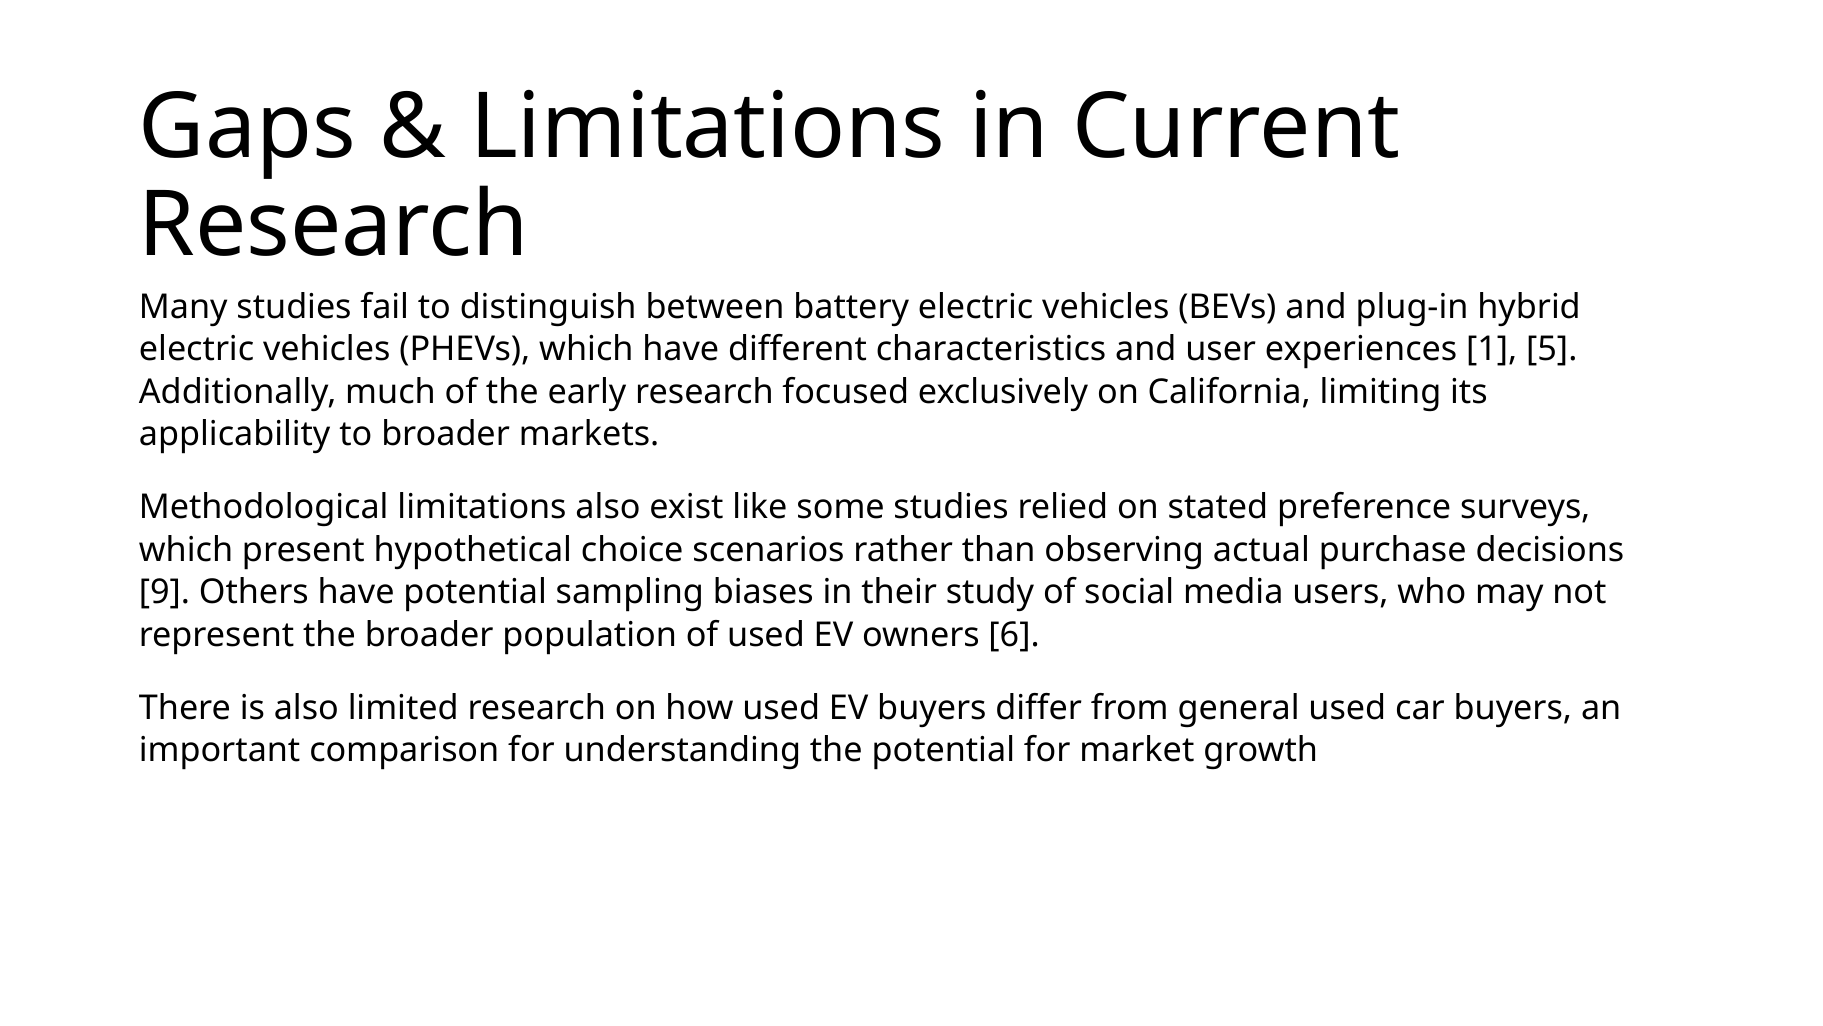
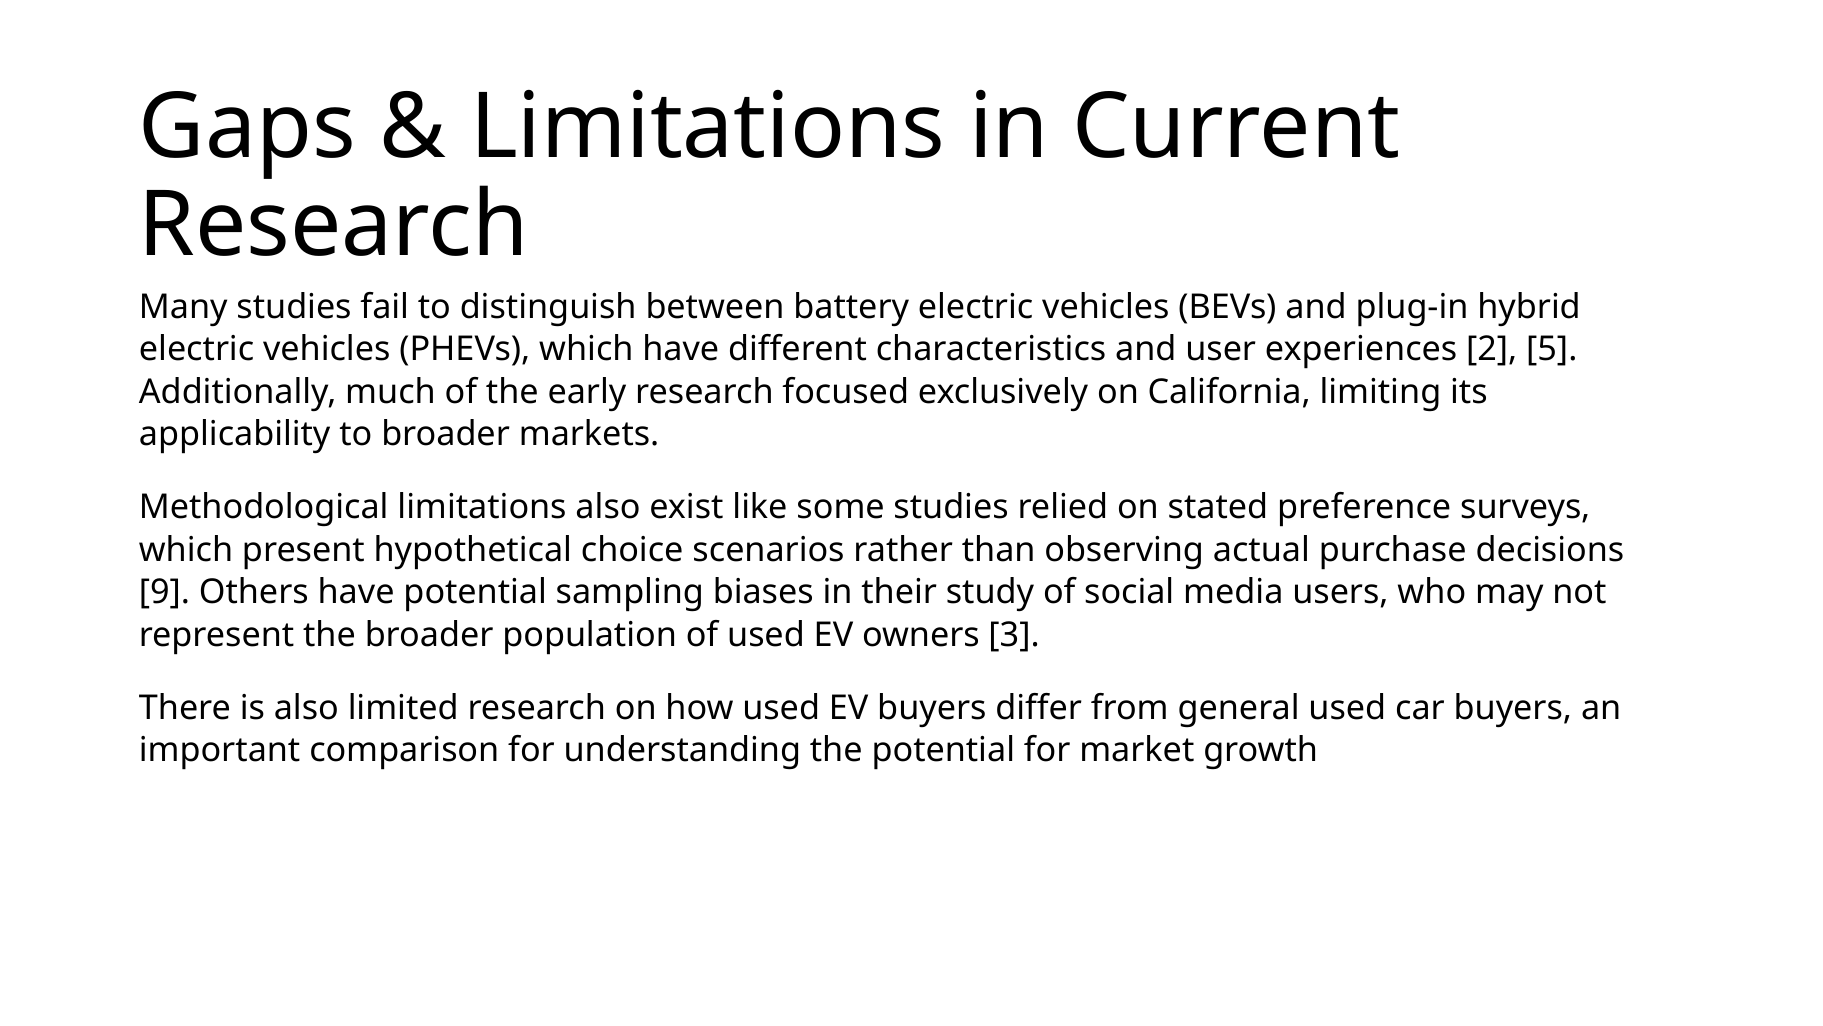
1: 1 -> 2
6: 6 -> 3
